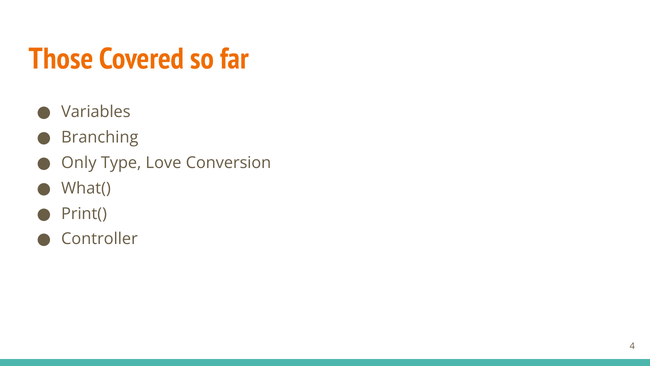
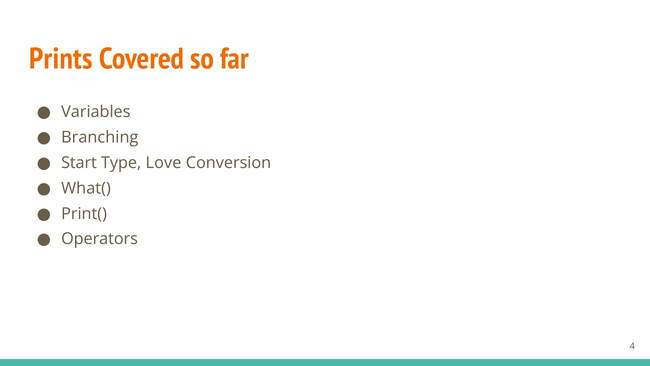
Those: Those -> Prints
Only: Only -> Start
Controller: Controller -> Operators
